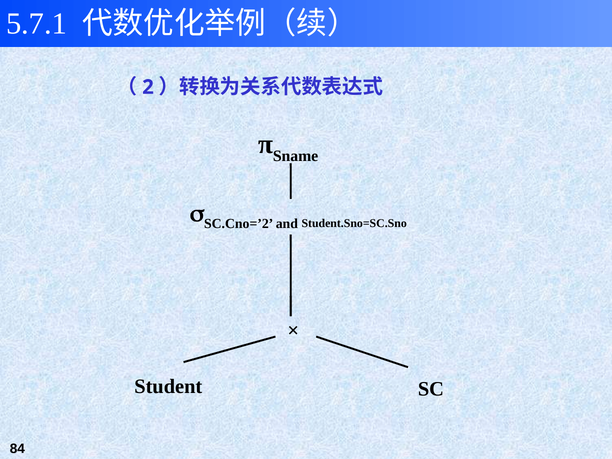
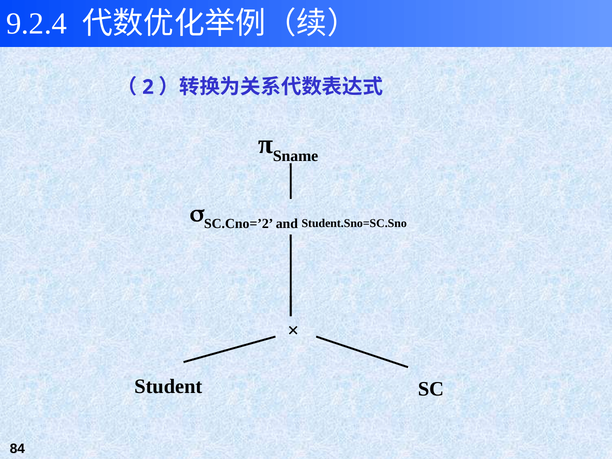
5.7.1: 5.7.1 -> 9.2.4
